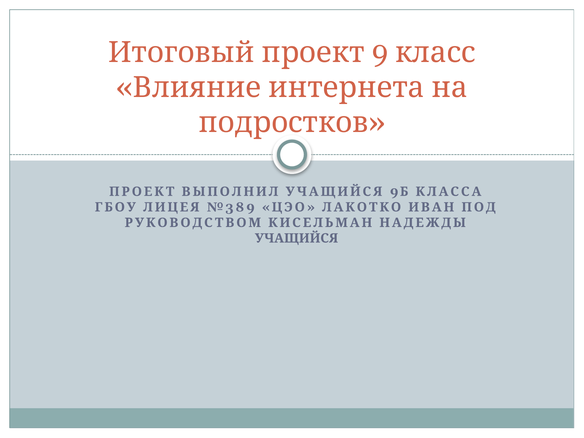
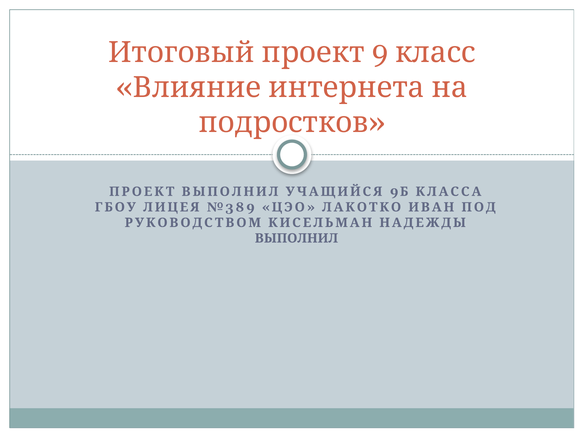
УЧАЩИЙСЯ at (297, 238): УЧАЩИЙСЯ -> ВЫПОЛНИЛ
